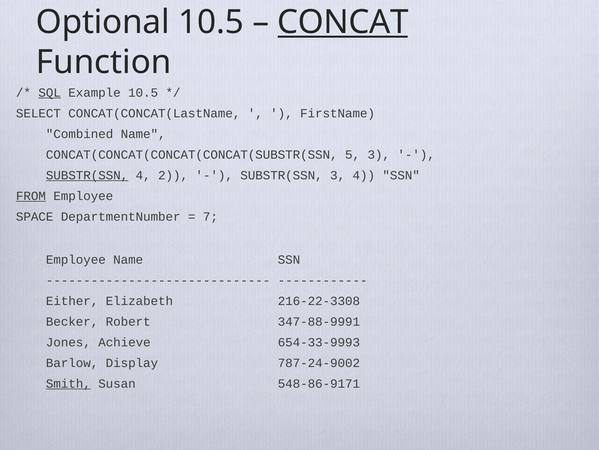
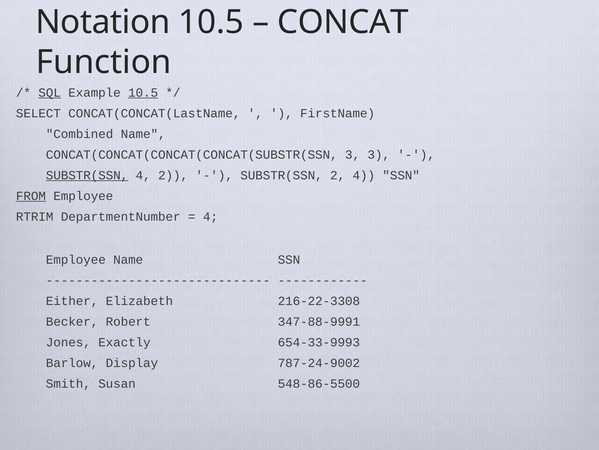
Optional: Optional -> Notation
CONCAT underline: present -> none
10.5 at (143, 92) underline: none -> present
CONCAT(CONCAT(CONCAT(CONCAT(SUBSTR(SSN 5: 5 -> 3
SUBSTR(SSN 3: 3 -> 2
SPACE: SPACE -> RTRIM
7 at (210, 216): 7 -> 4
Achieve: Achieve -> Exactly
Smith underline: present -> none
548-86-9171: 548-86-9171 -> 548-86-5500
